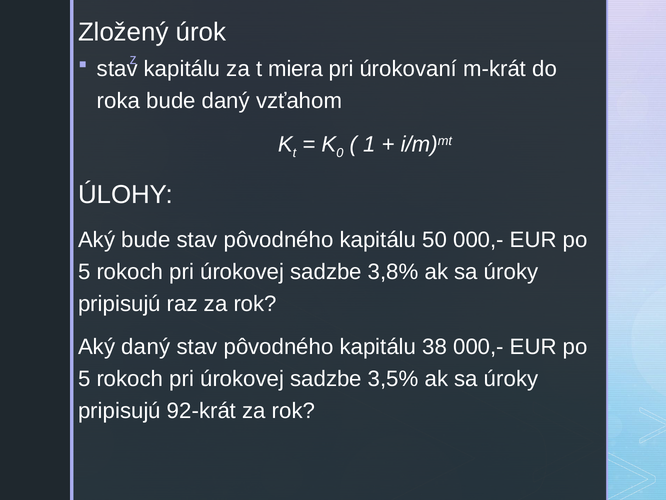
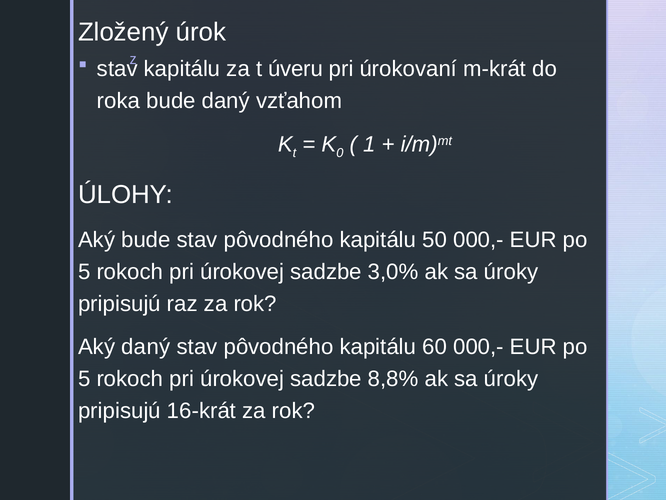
miera: miera -> úveru
3,8%: 3,8% -> 3,0%
38: 38 -> 60
3,5%: 3,5% -> 8,8%
92-krát: 92-krát -> 16-krát
